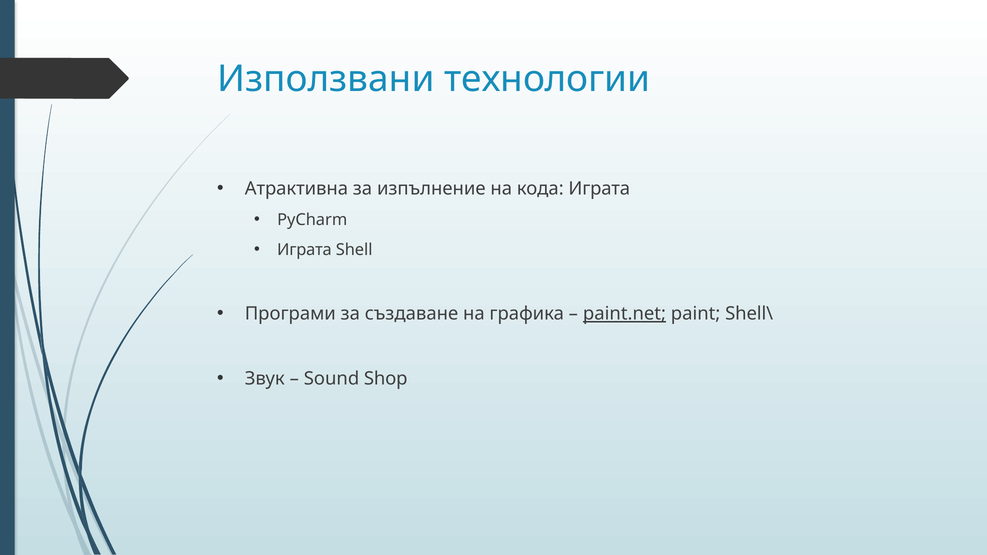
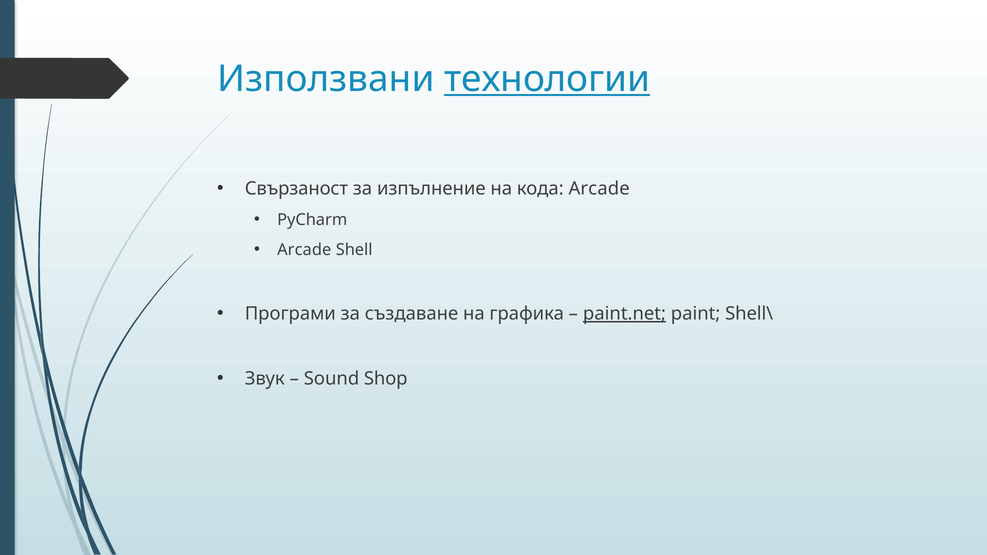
технологии underline: none -> present
Атрактивна: Атрактивна -> Свързаност
кода Играта: Играта -> Arcade
Играта at (304, 250): Играта -> Arcade
